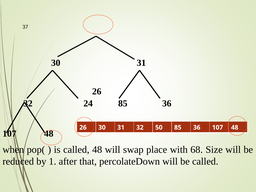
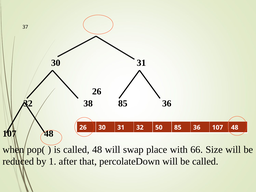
24: 24 -> 38
68: 68 -> 66
